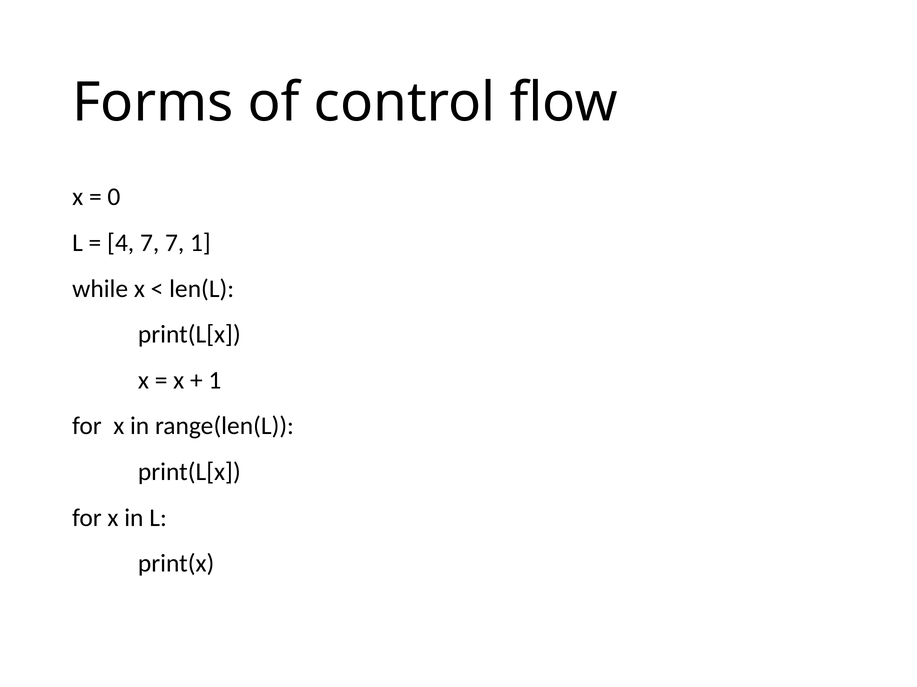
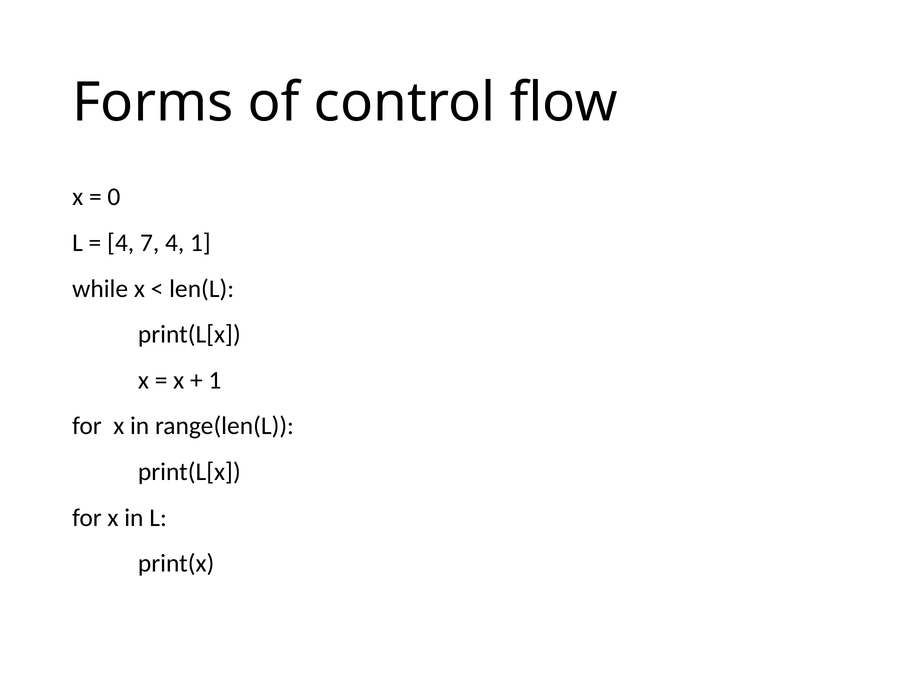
7 7: 7 -> 4
